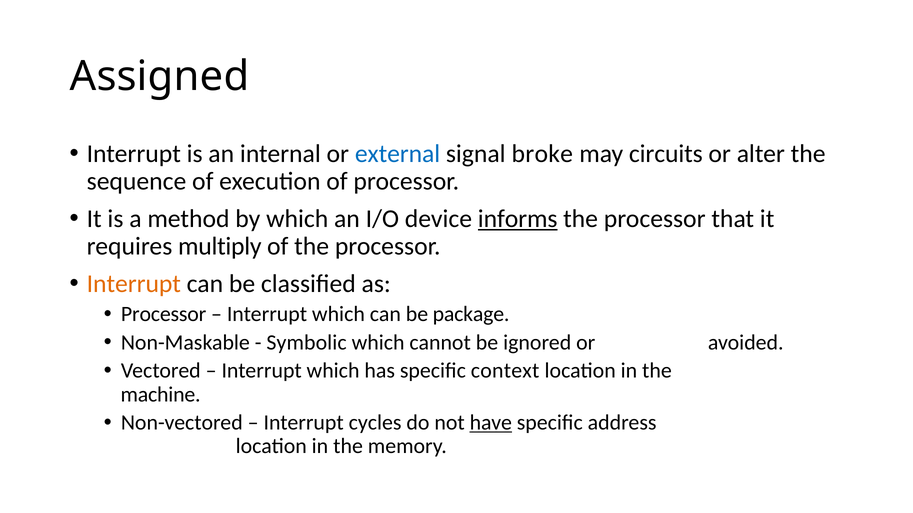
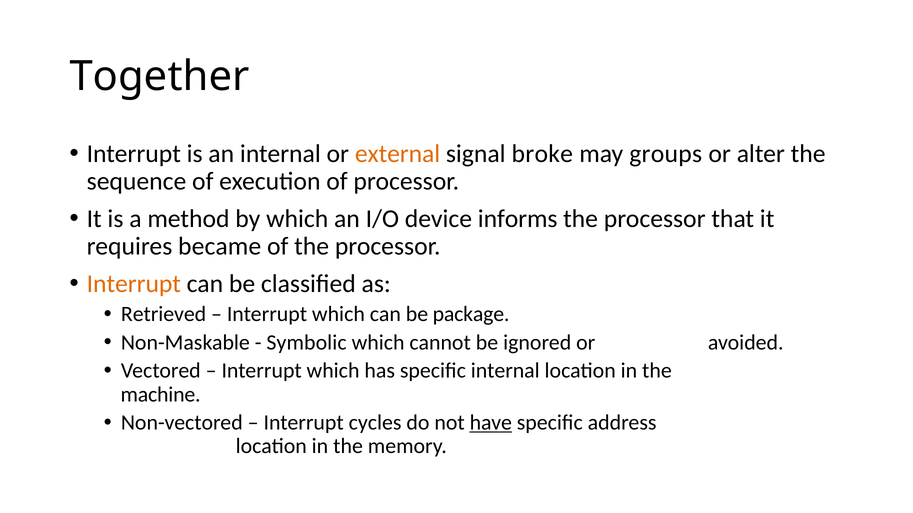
Assigned: Assigned -> Together
external colour: blue -> orange
circuits: circuits -> groups
informs underline: present -> none
multiply: multiply -> became
Processor at (164, 314): Processor -> Retrieved
specific context: context -> internal
